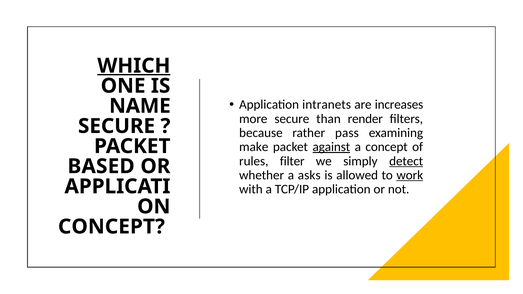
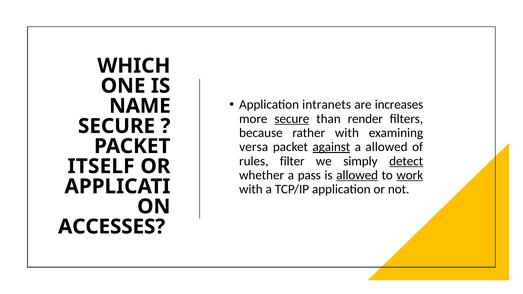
WHICH underline: present -> none
secure at (292, 119) underline: none -> present
rather pass: pass -> with
make: make -> versa
a concept: concept -> allowed
BASED: BASED -> ITSELF
asks: asks -> pass
allowed at (357, 175) underline: none -> present
CONCEPT at (111, 227): CONCEPT -> ACCESSES
